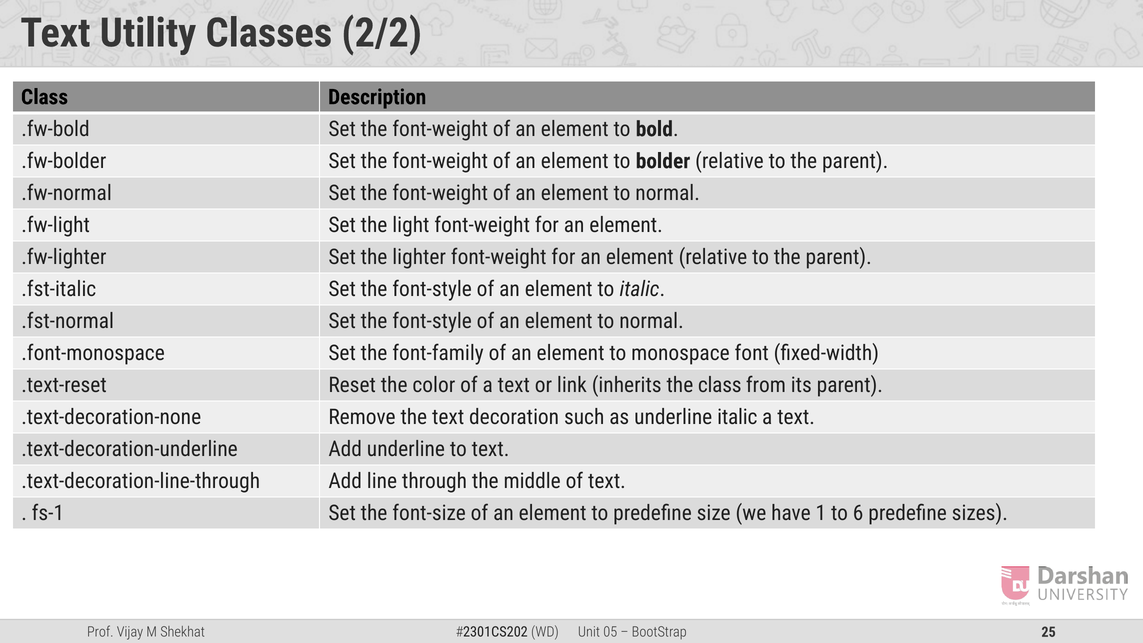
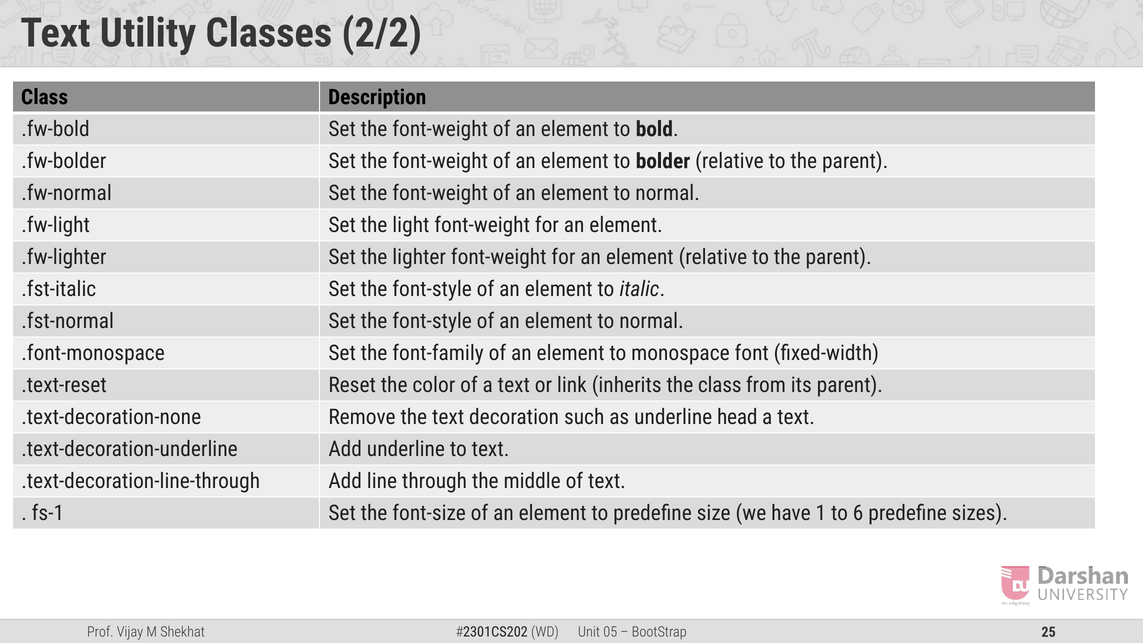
underline italic: italic -> head
